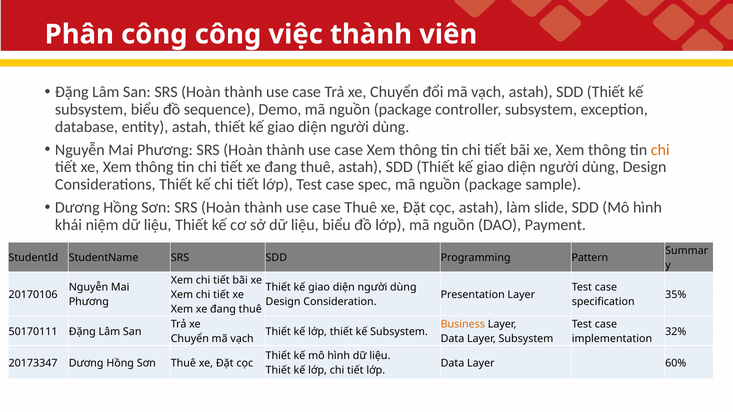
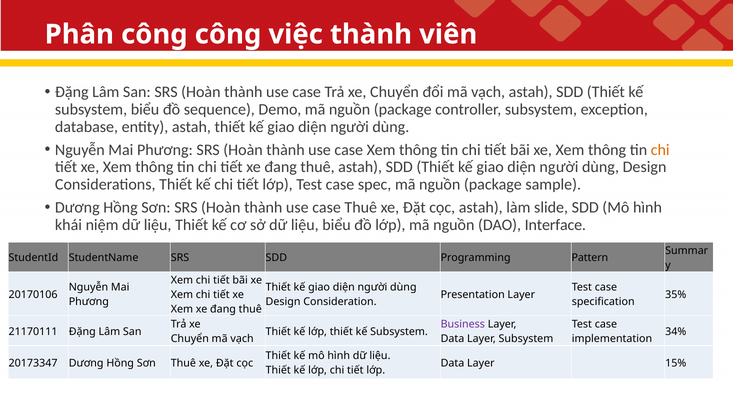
Payment: Payment -> Interface
Business colour: orange -> purple
50170111: 50170111 -> 21170111
32%: 32% -> 34%
60%: 60% -> 15%
